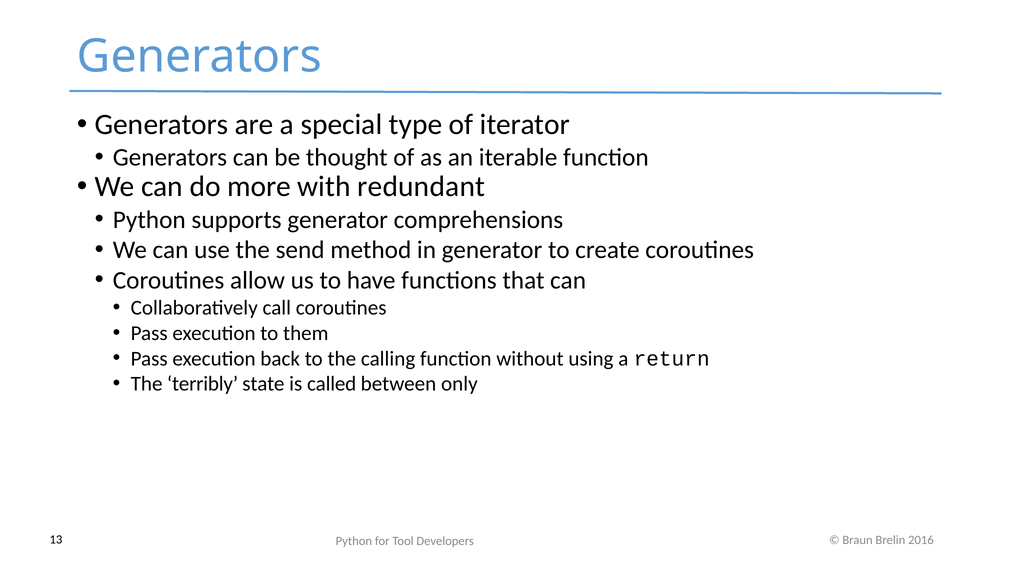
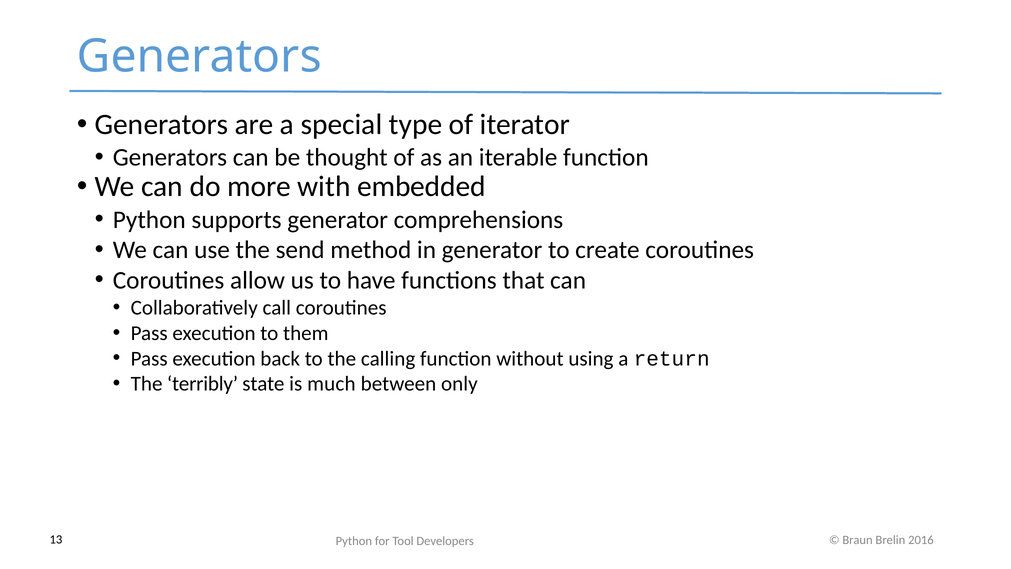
redundant: redundant -> embedded
called: called -> much
